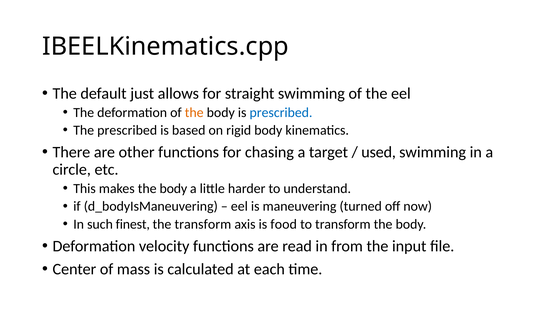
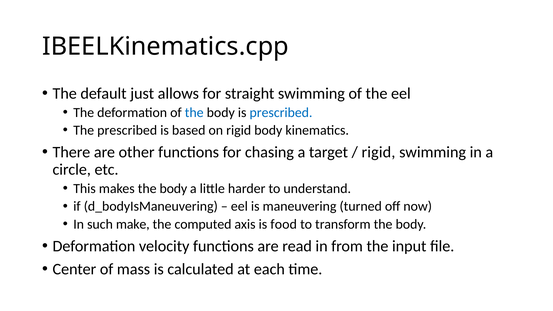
the at (194, 113) colour: orange -> blue
used at (379, 152): used -> rigid
finest: finest -> make
the transform: transform -> computed
